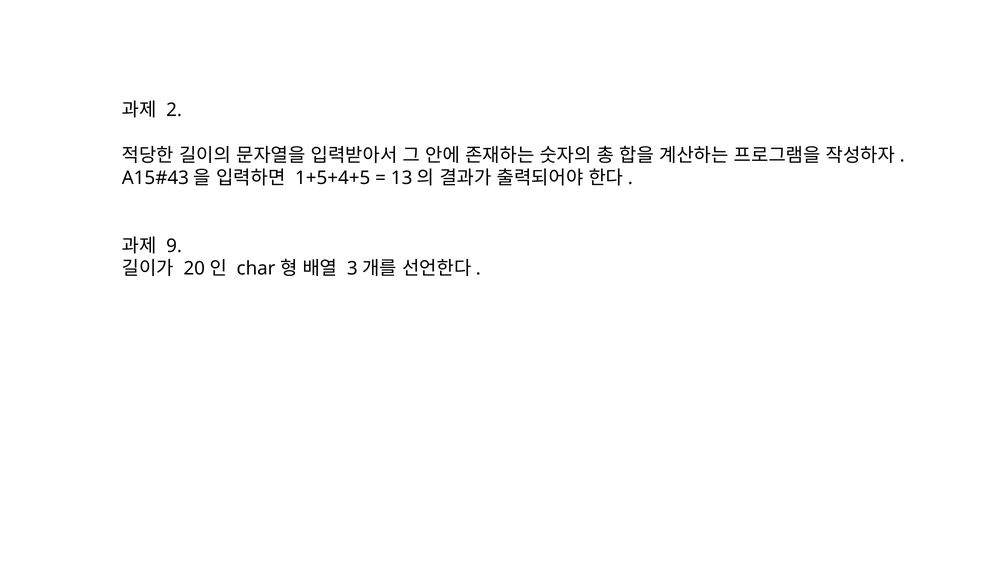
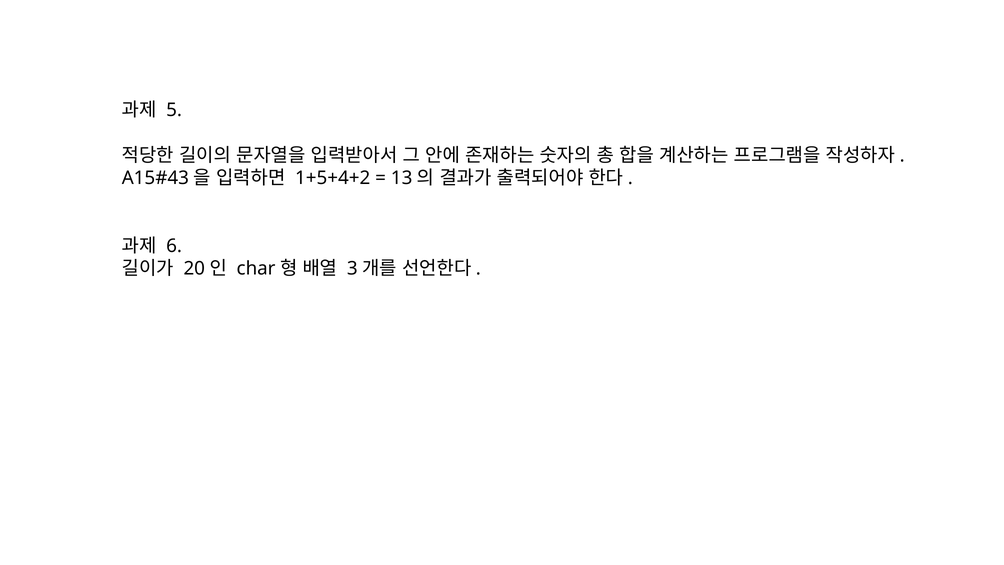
2: 2 -> 5
1+5+4+5: 1+5+4+5 -> 1+5+4+2
9: 9 -> 6
